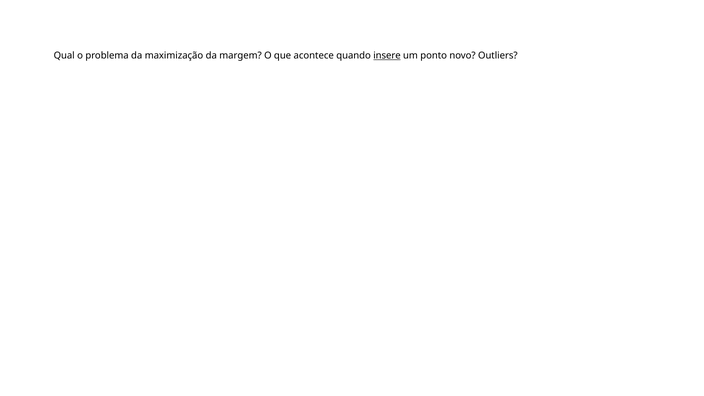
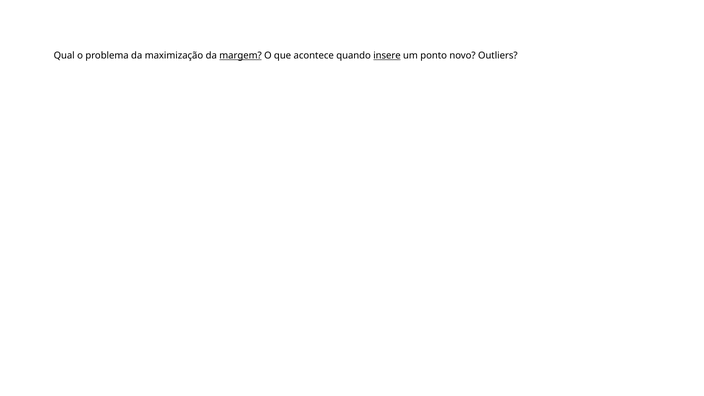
margem underline: none -> present
